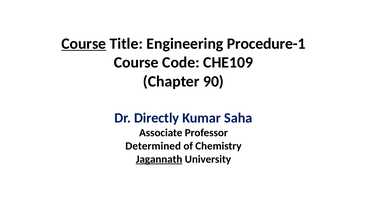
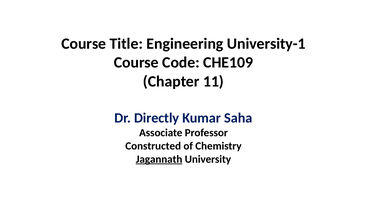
Course at (84, 44) underline: present -> none
Procedure-1: Procedure-1 -> University-1
90: 90 -> 11
Determined: Determined -> Constructed
